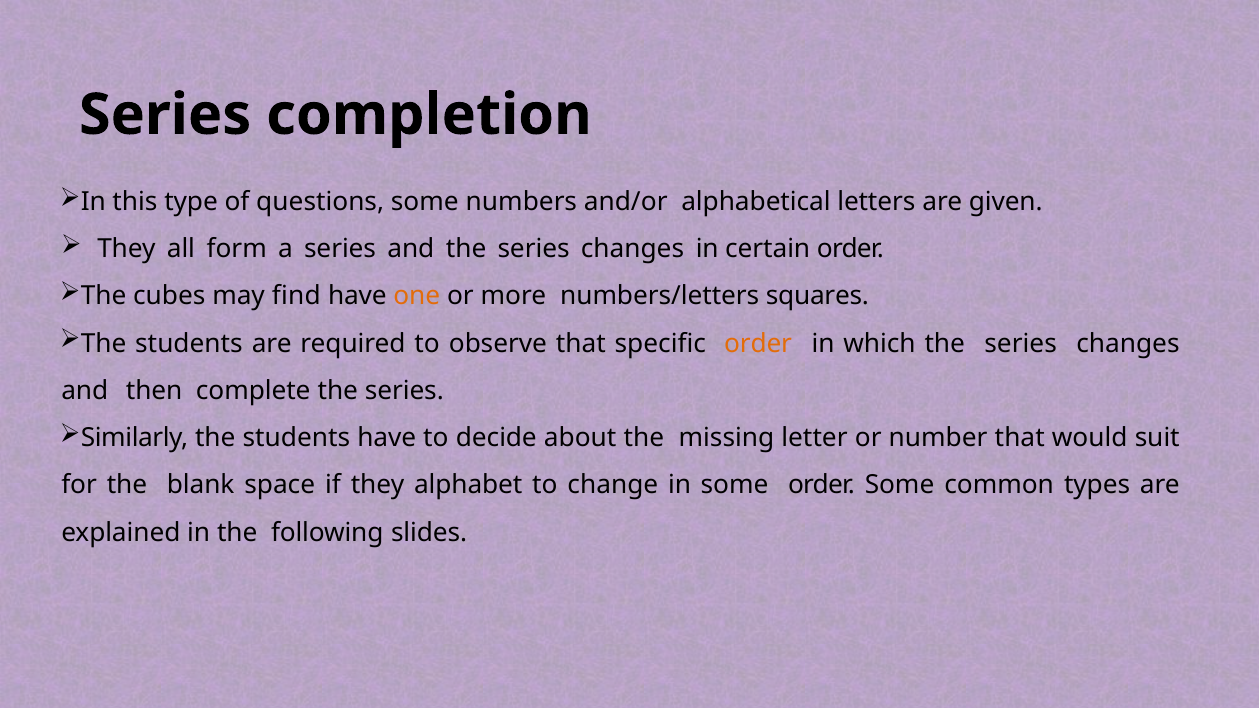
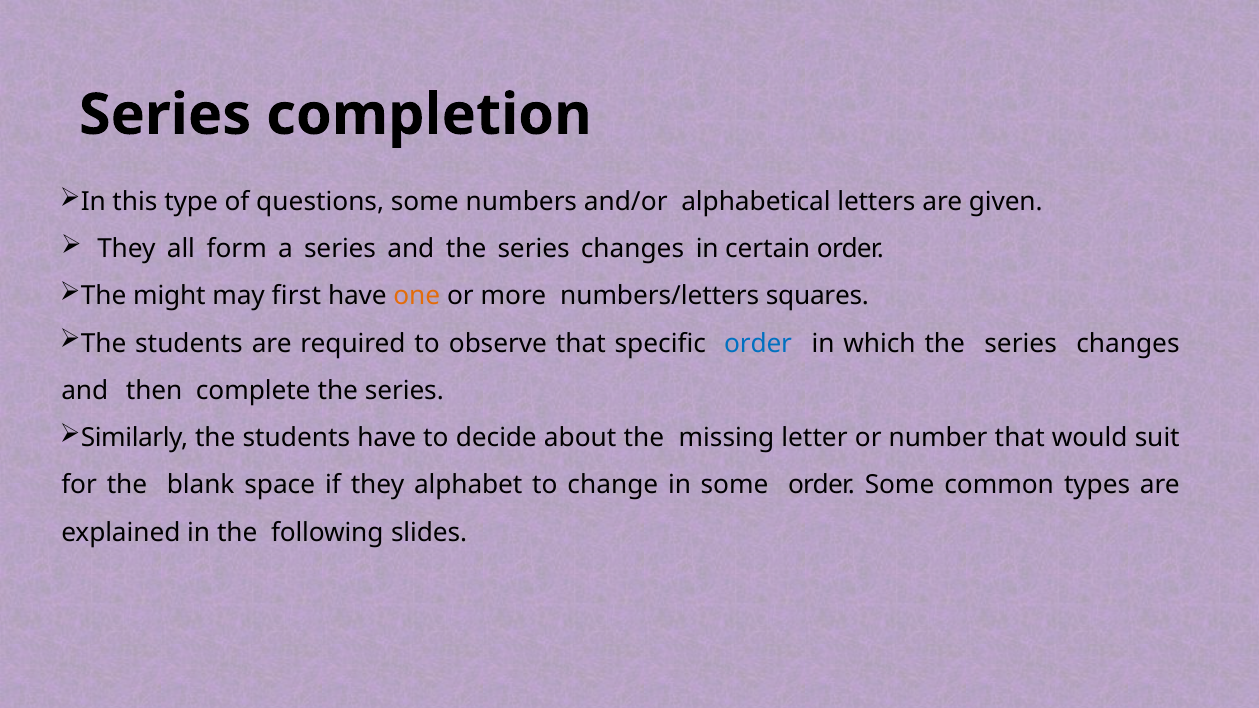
cubes: cubes -> might
find: find -> first
order at (758, 344) colour: orange -> blue
